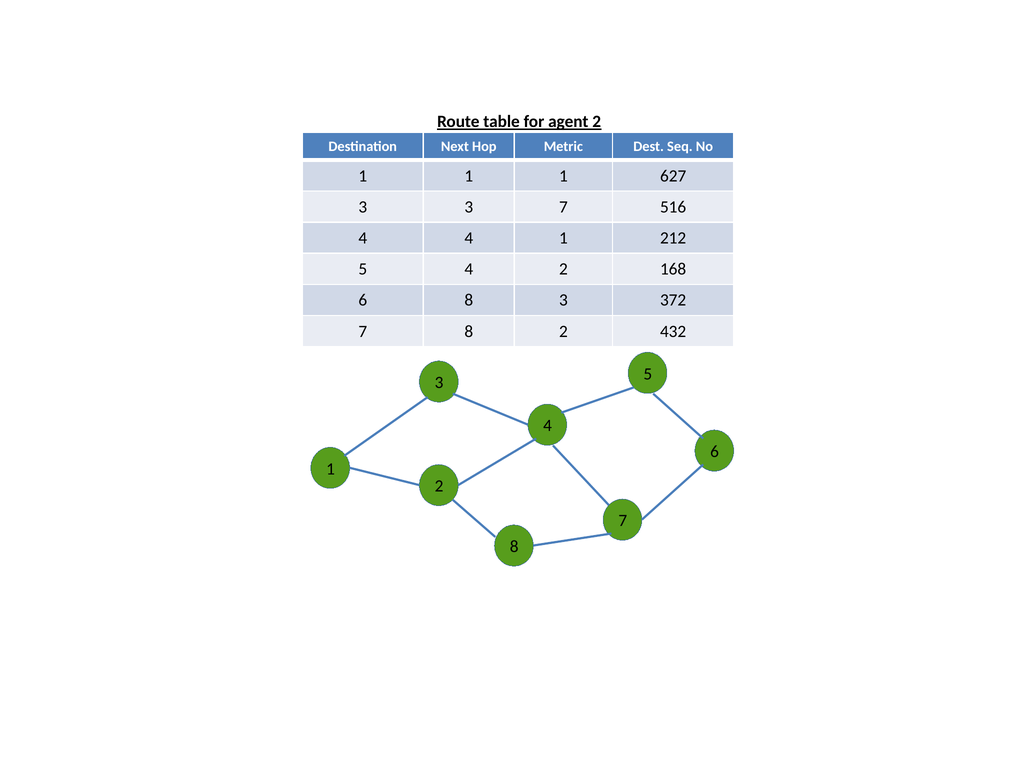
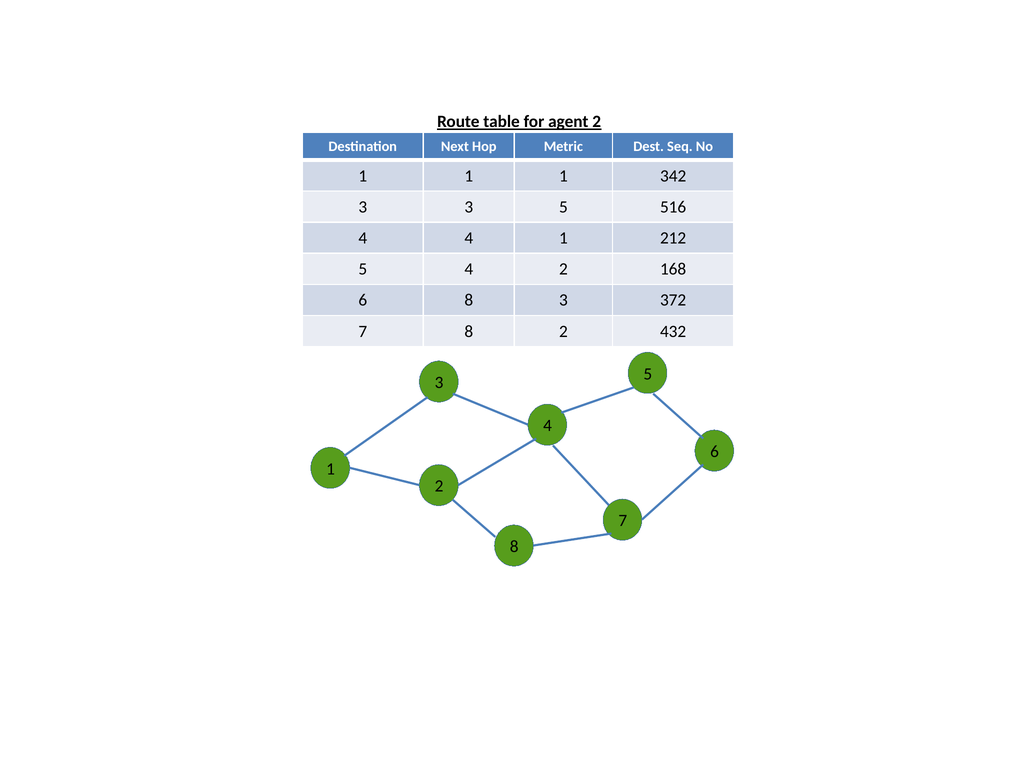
627: 627 -> 342
3 7: 7 -> 5
